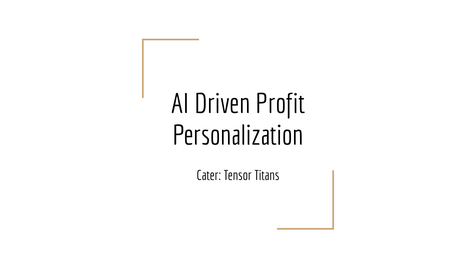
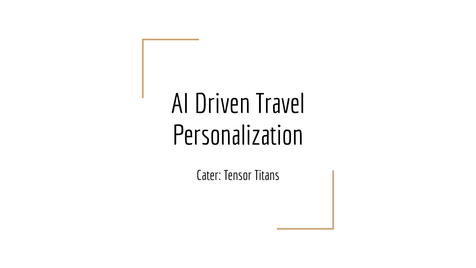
Profit: Profit -> Travel
